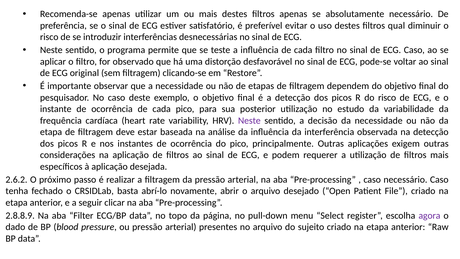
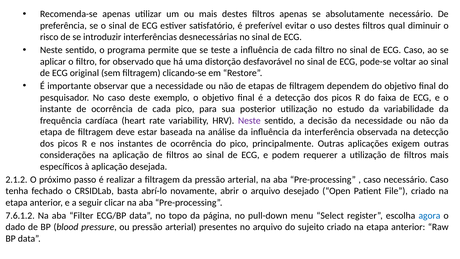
do risco: risco -> faixa
2.6.2: 2.6.2 -> 2.1.2
2.8.8.9: 2.8.8.9 -> 7.6.1.2
agora colour: purple -> blue
